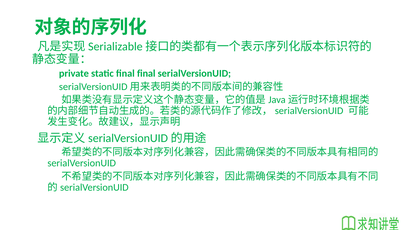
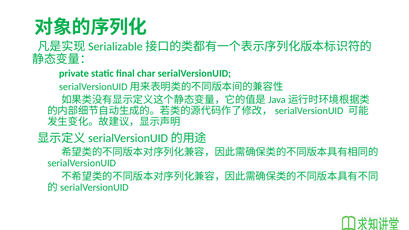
final final: final -> char
